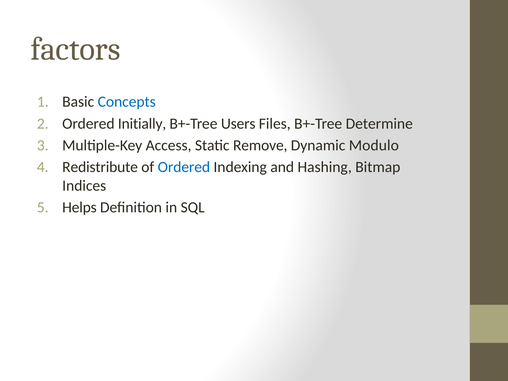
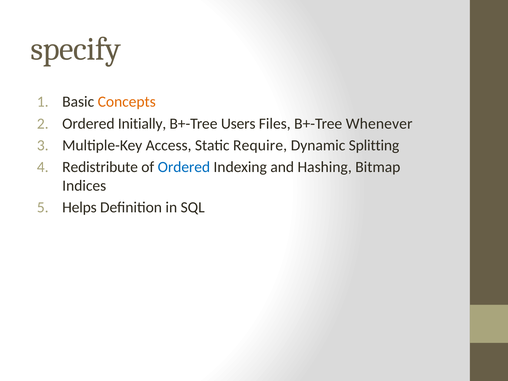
factors: factors -> specify
Concepts colour: blue -> orange
Determine: Determine -> Whenever
Remove: Remove -> Require
Modulo: Modulo -> Splitting
